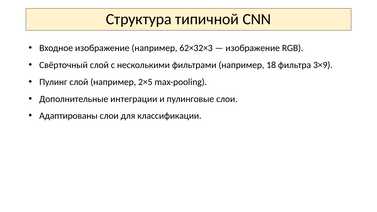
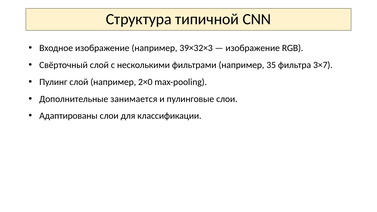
62×32×3: 62×32×3 -> 39×32×3
18: 18 -> 35
3×9: 3×9 -> 3×7
2×5: 2×5 -> 2×0
интеграции: интеграции -> занимается
